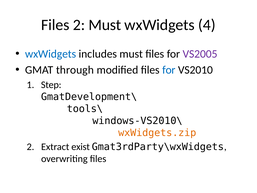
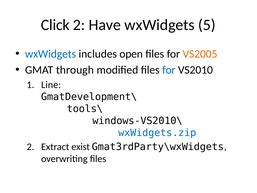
Files at (55, 25): Files -> Click
2 Must: Must -> Have
4: 4 -> 5
includes must: must -> open
VS2005 colour: purple -> orange
Step: Step -> Line
wxWidgets.zip colour: orange -> blue
